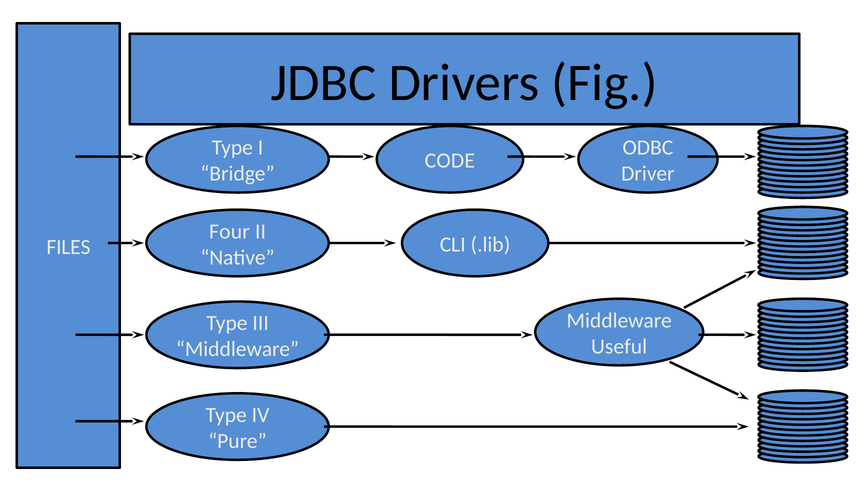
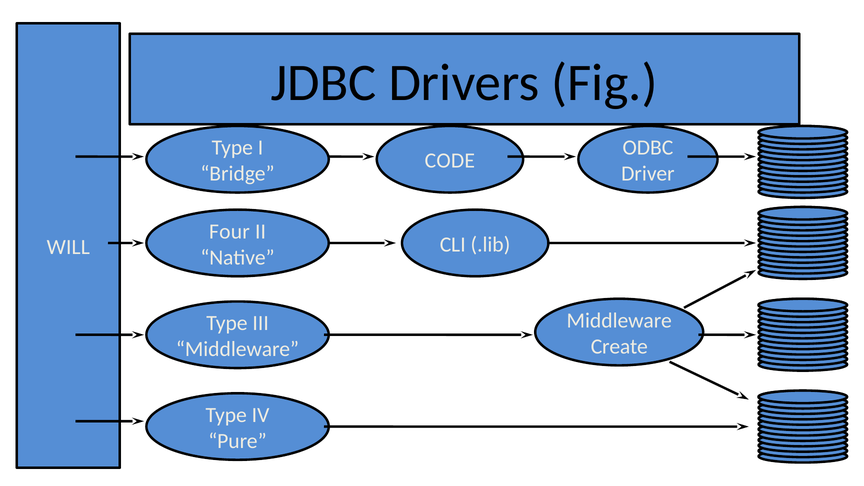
FILES: FILES -> WILL
Useful: Useful -> Create
